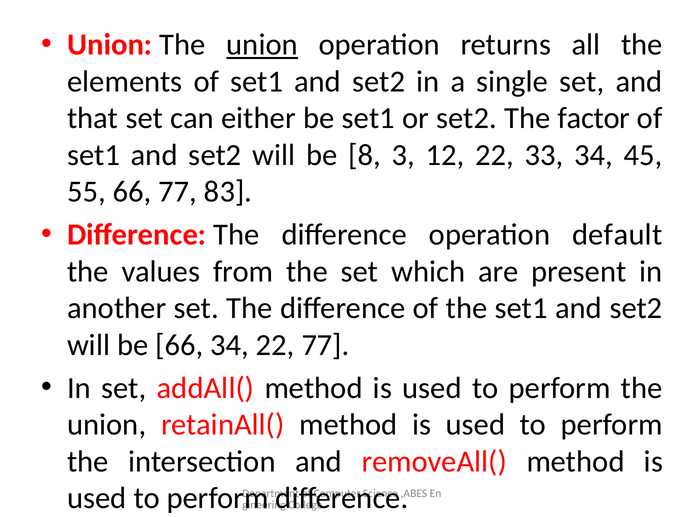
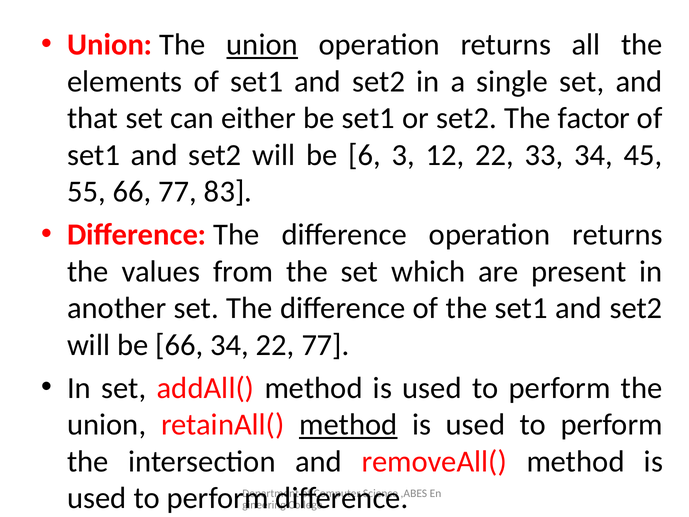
8: 8 -> 6
difference operation default: default -> returns
method at (348, 424) underline: none -> present
